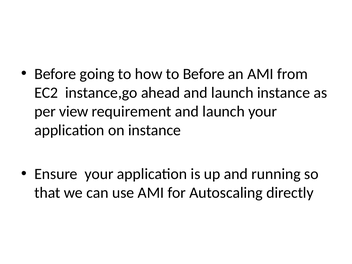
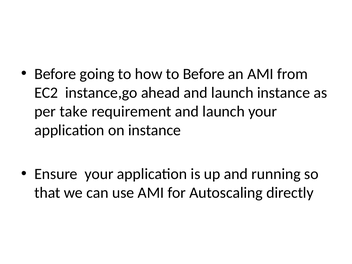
view: view -> take
